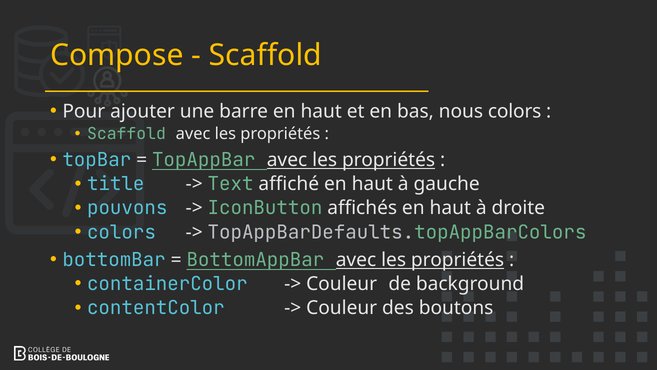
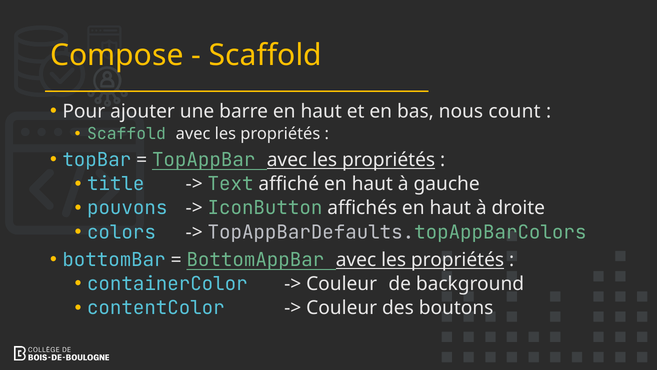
nous colors: colors -> count
